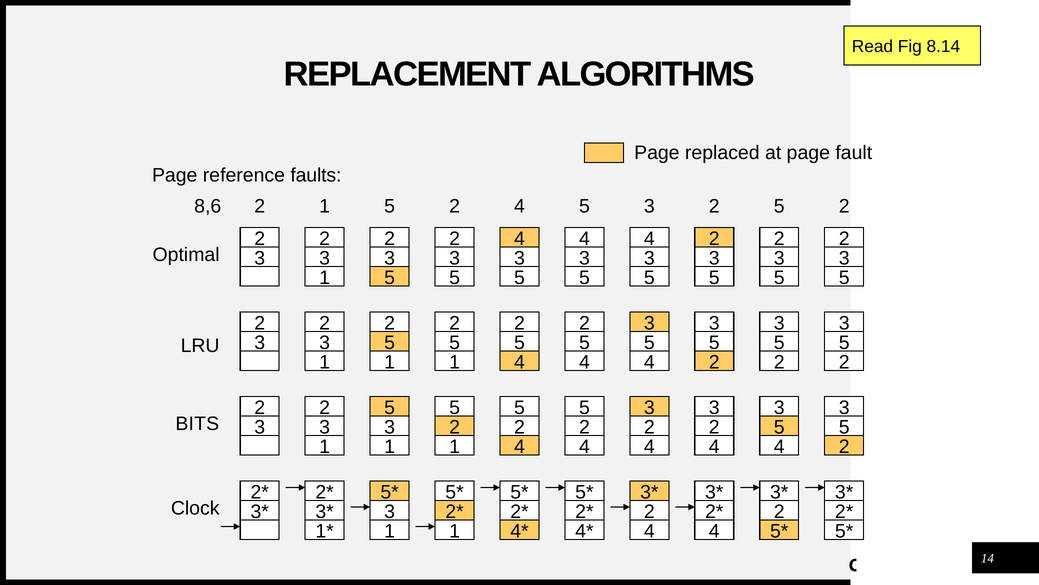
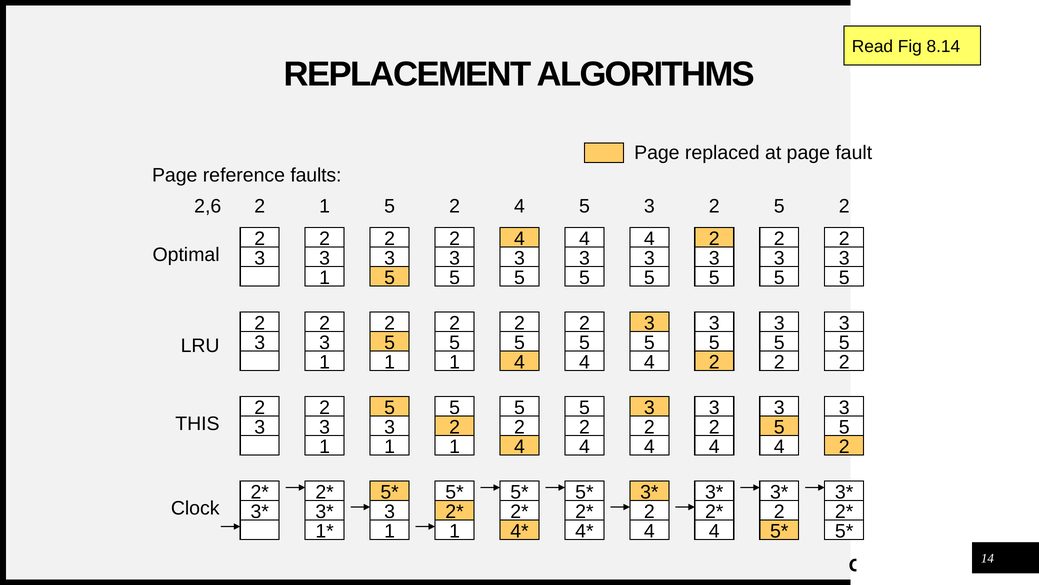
8,6: 8,6 -> 2,6
BITS: BITS -> THIS
